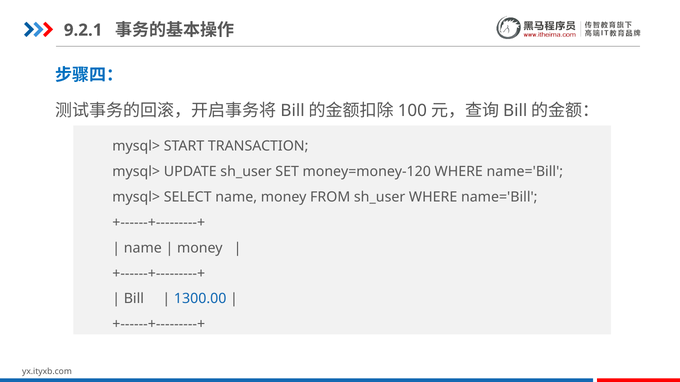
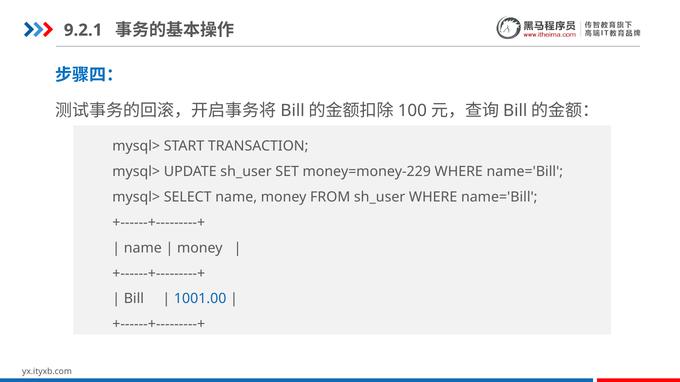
money=money-120: money=money-120 -> money=money-229
1300.00: 1300.00 -> 1001.00
